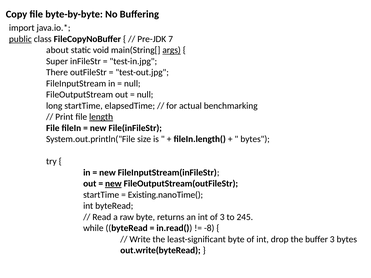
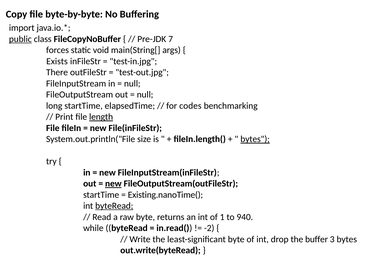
about: about -> forces
args underline: present -> none
Super: Super -> Exists
actual: actual -> codes
bytes at (255, 139) underline: none -> present
byteRead at (114, 206) underline: none -> present
of 3: 3 -> 1
245: 245 -> 940
-8: -8 -> -2
